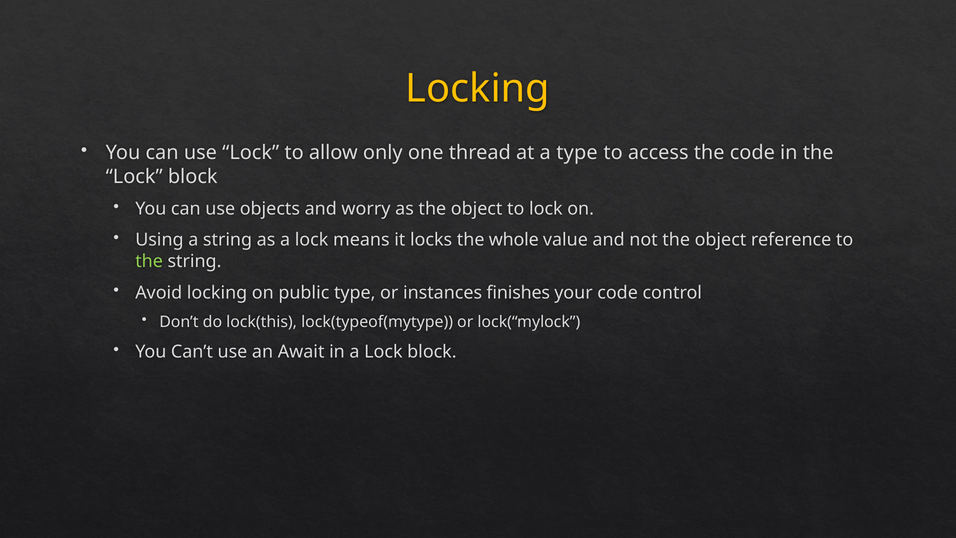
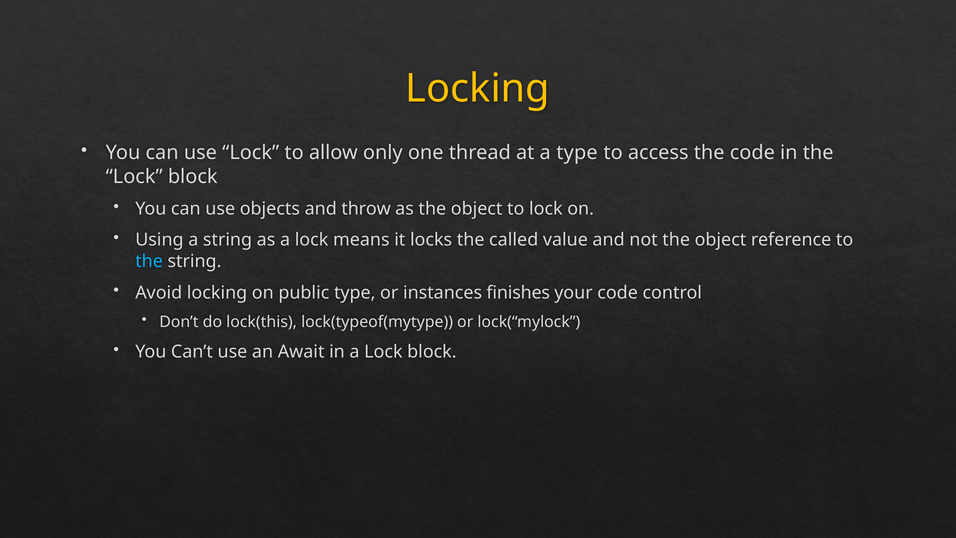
worry: worry -> throw
whole: whole -> called
the at (149, 261) colour: light green -> light blue
